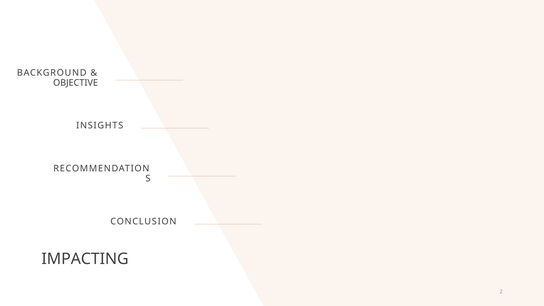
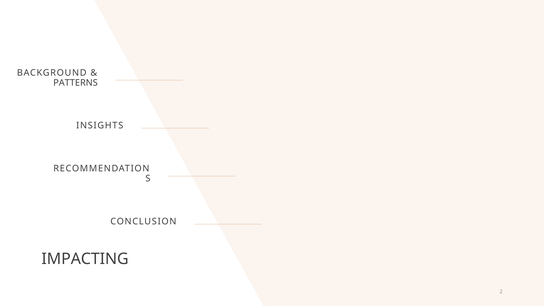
OBJECTIVE: OBJECTIVE -> PATTERNS
